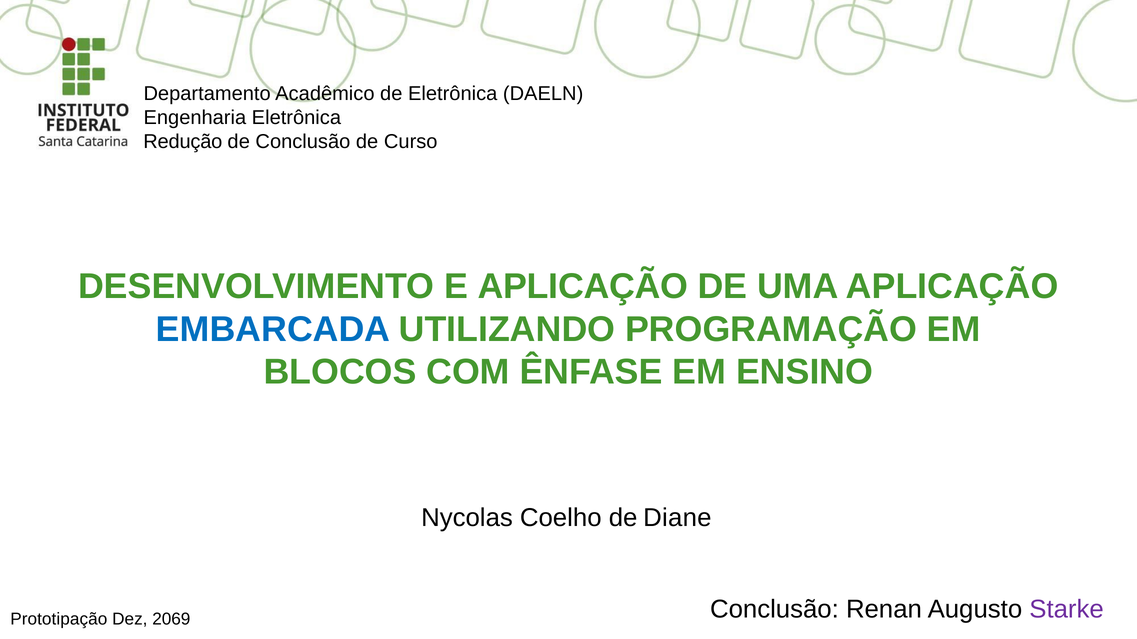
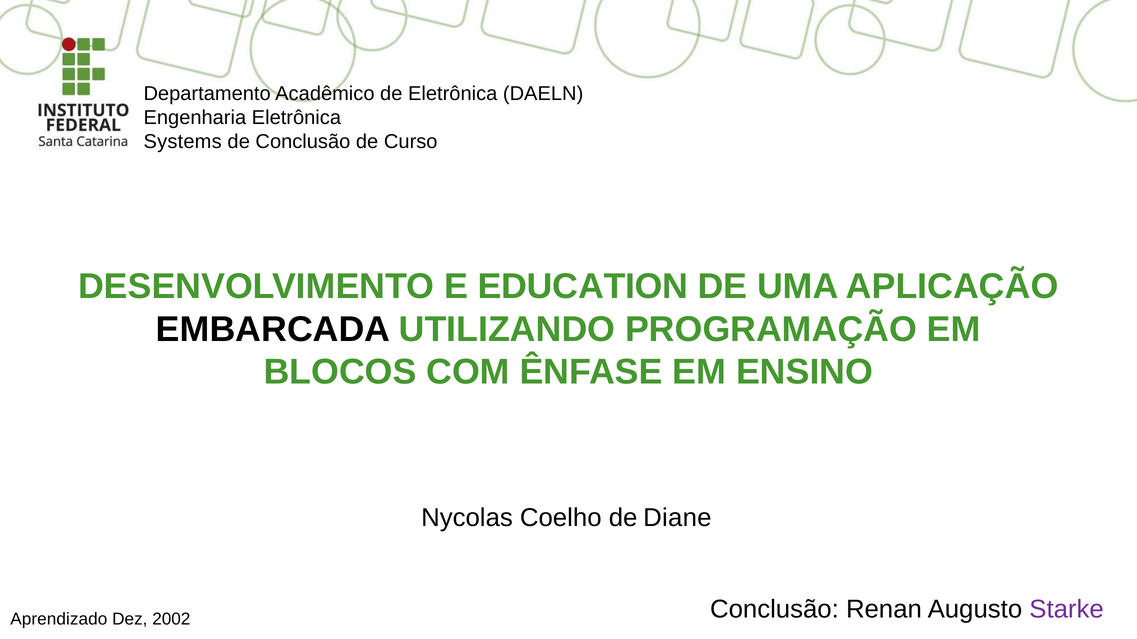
Redução: Redução -> Systems
E APLICAÇÃO: APLICAÇÃO -> EDUCATION
EMBARCADA colour: blue -> black
Prototipação: Prototipação -> Aprendizado
2069: 2069 -> 2002
